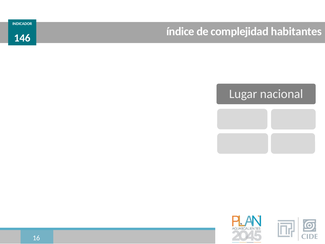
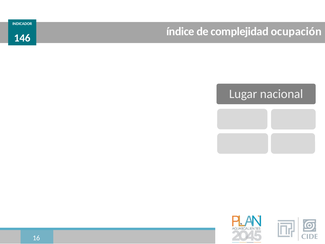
habitantes: habitantes -> ocupación
